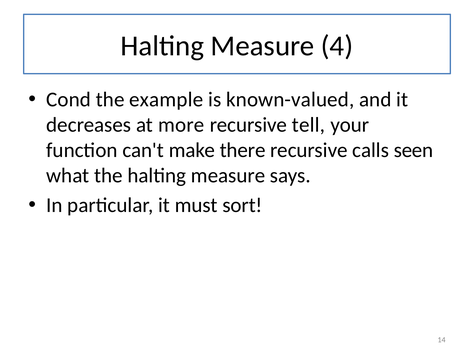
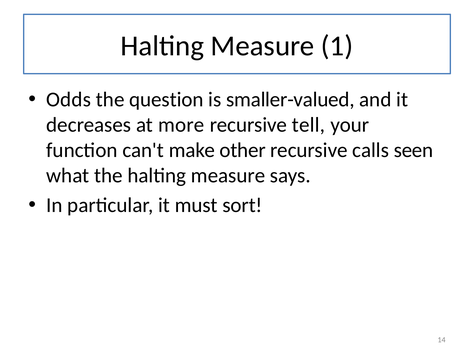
4: 4 -> 1
Cond: Cond -> Odds
example: example -> question
known-valued: known-valued -> smaller-valued
there: there -> other
